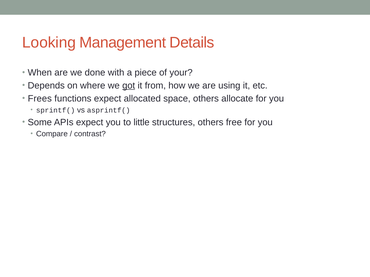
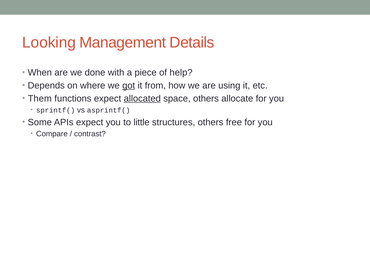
your: your -> help
Frees: Frees -> Them
allocated underline: none -> present
